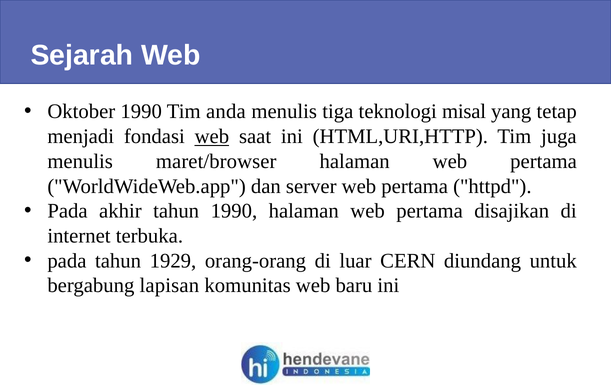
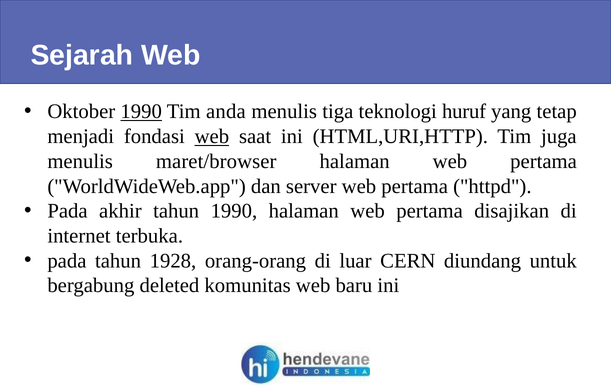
1990 at (141, 112) underline: none -> present
misal: misal -> huruf
1929: 1929 -> 1928
lapisan: lapisan -> deleted
